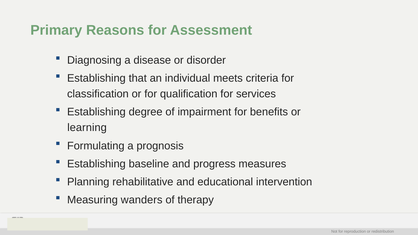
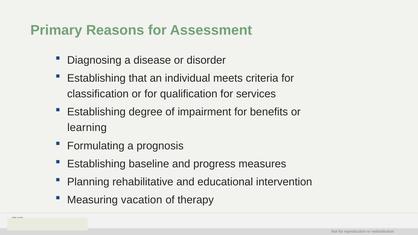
wanders: wanders -> vacation
